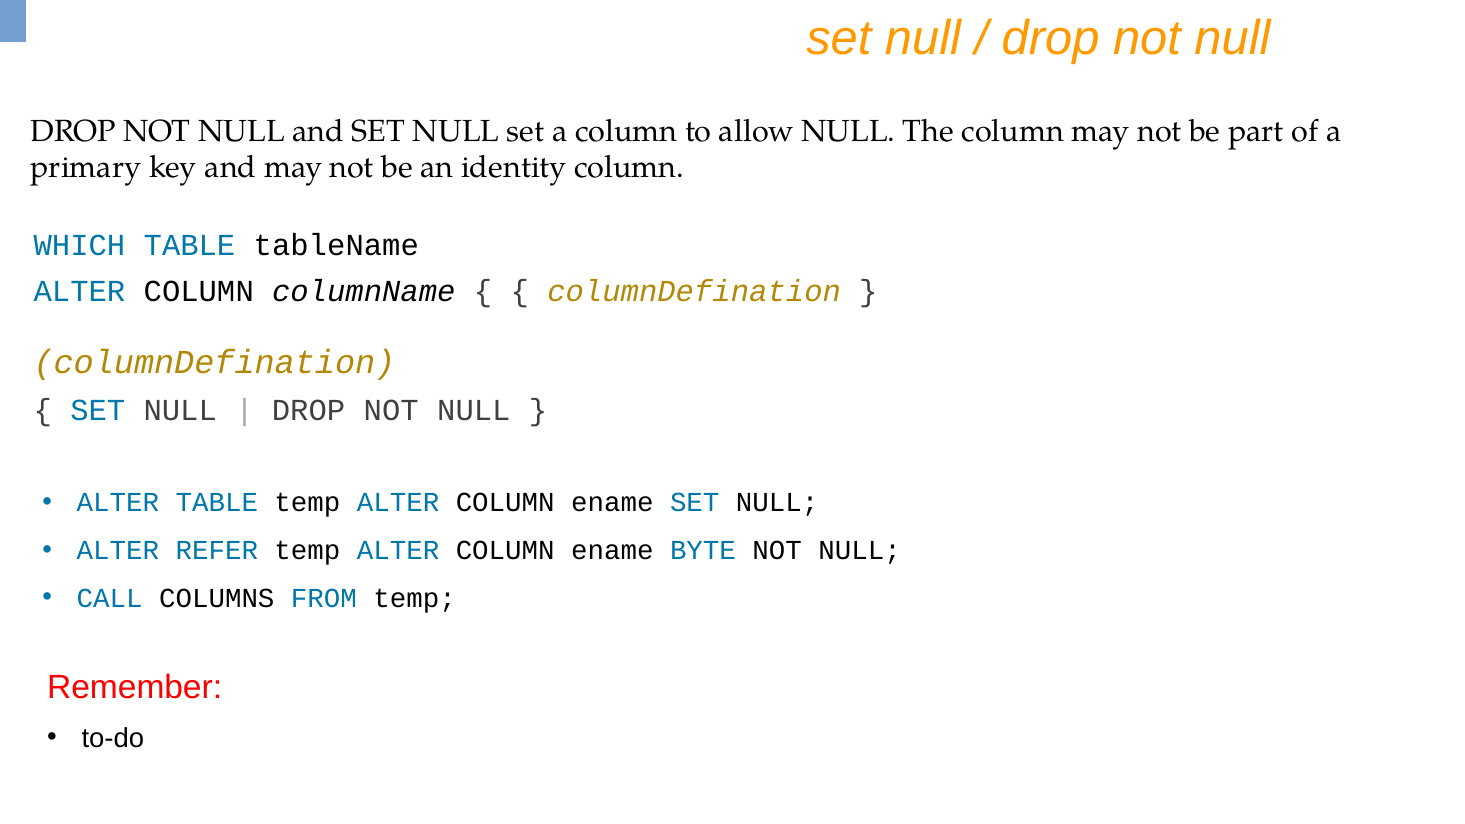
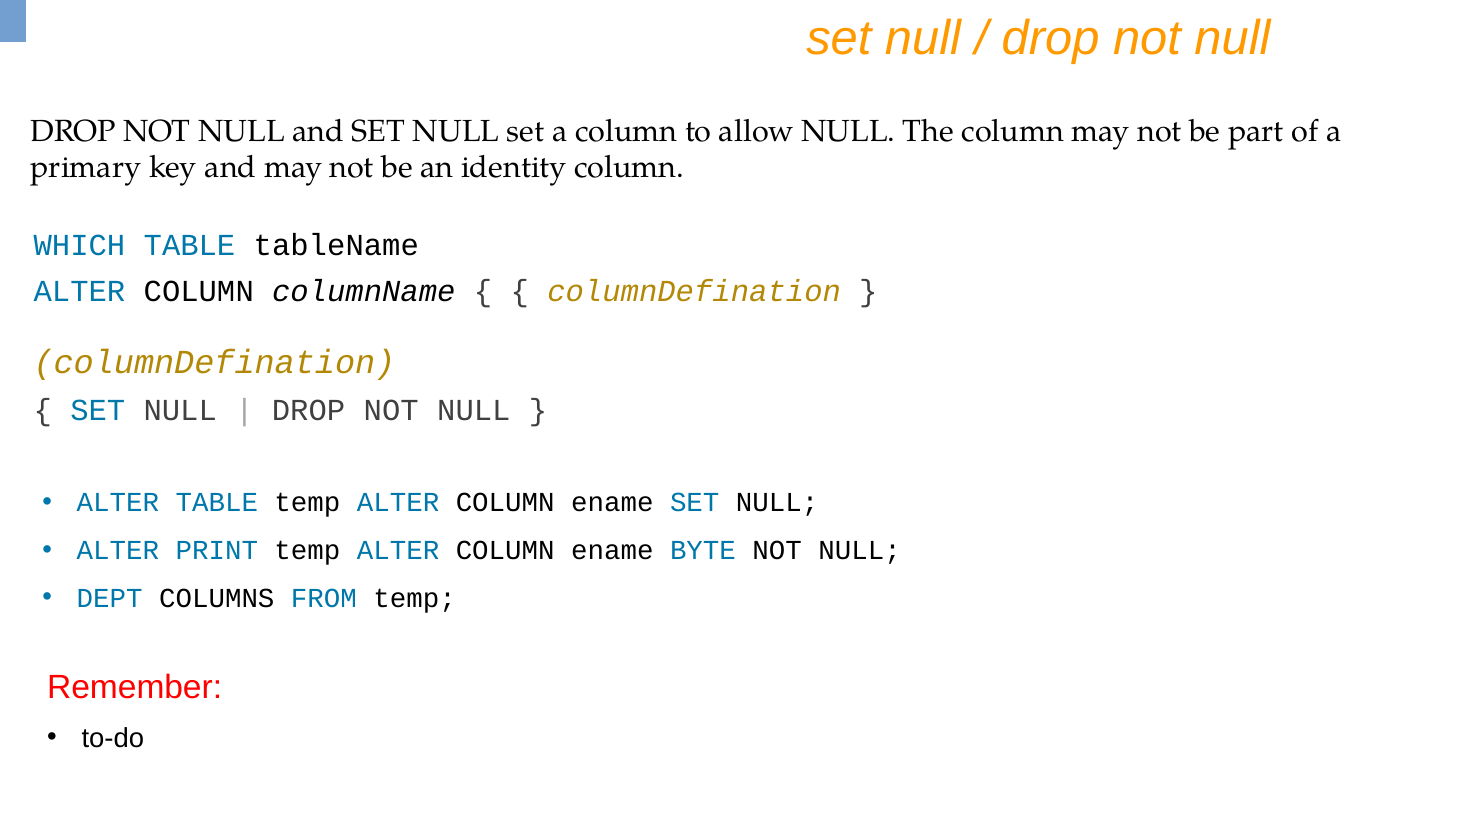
REFER: REFER -> PRINT
CALL: CALL -> DEPT
